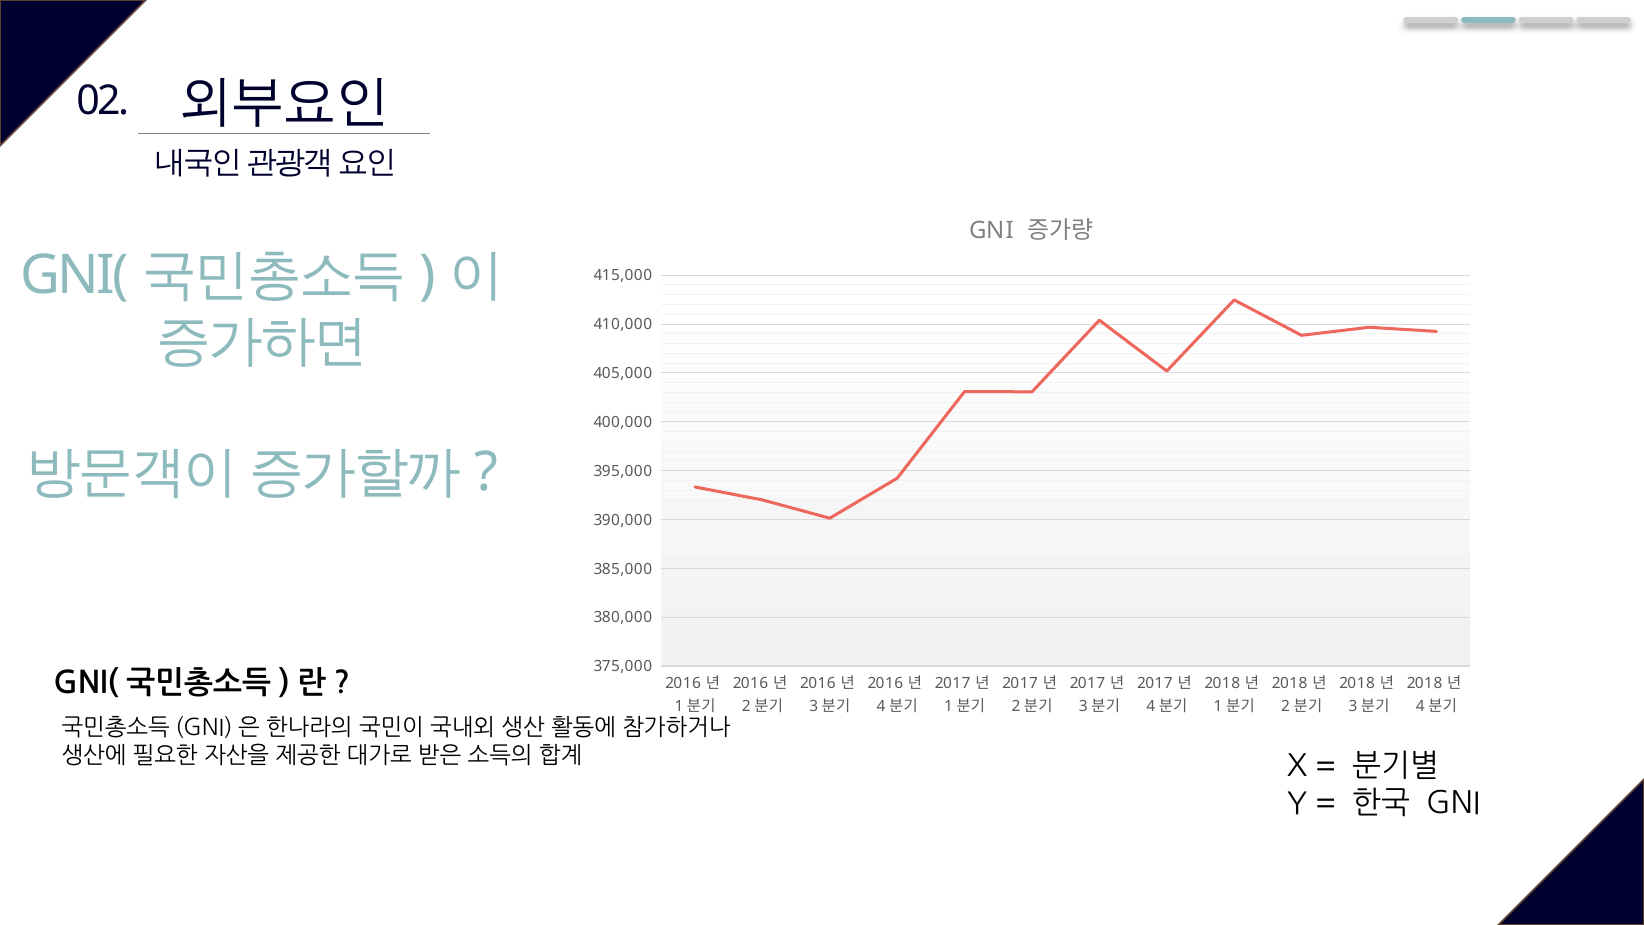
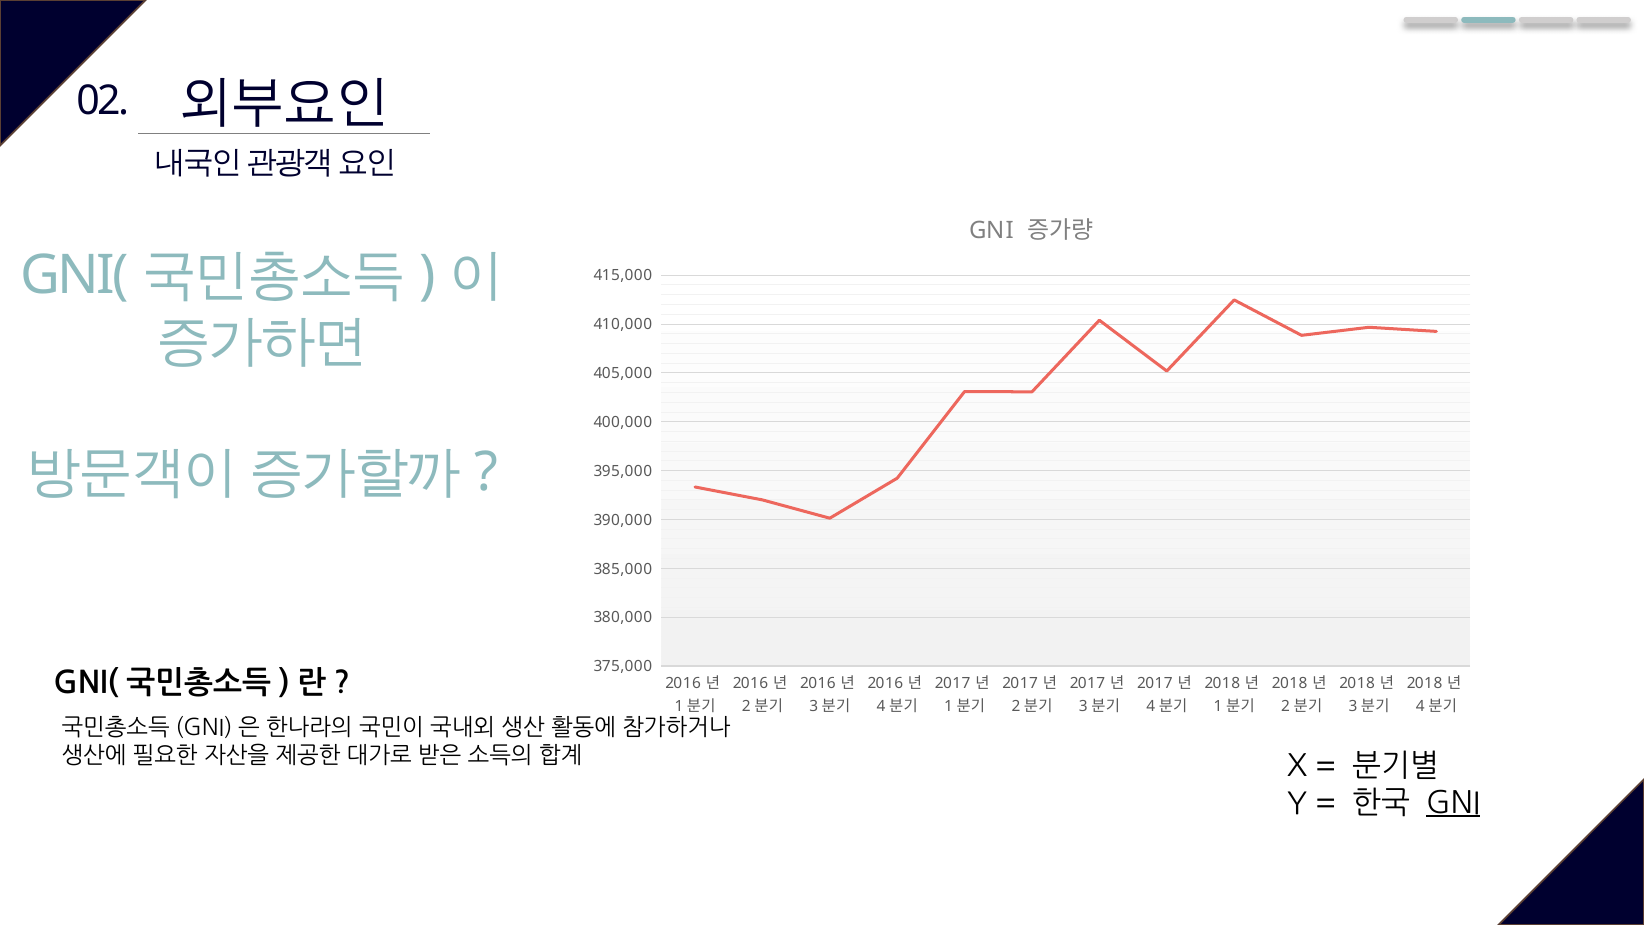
GNI at (1453, 803) underline: none -> present
